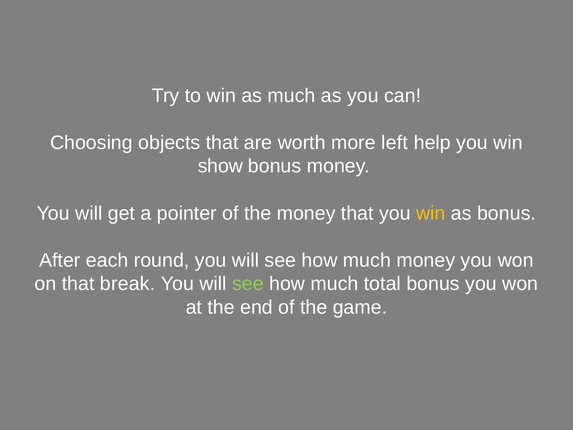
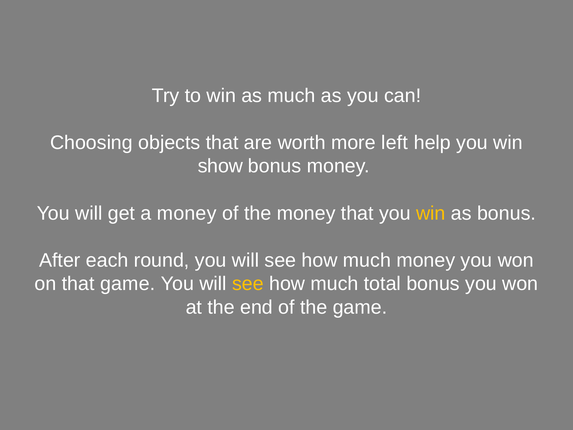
a pointer: pointer -> money
that break: break -> game
see at (248, 284) colour: light green -> yellow
